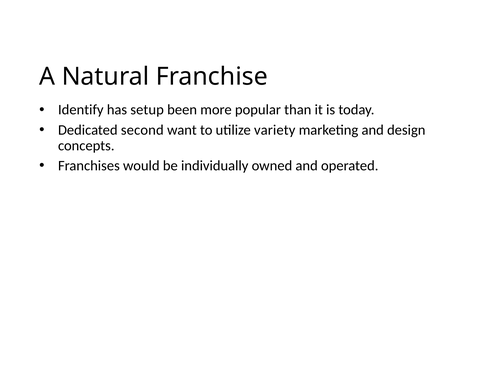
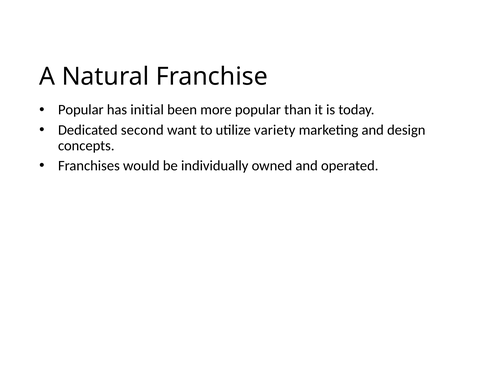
Identify at (81, 110): Identify -> Popular
setup: setup -> initial
